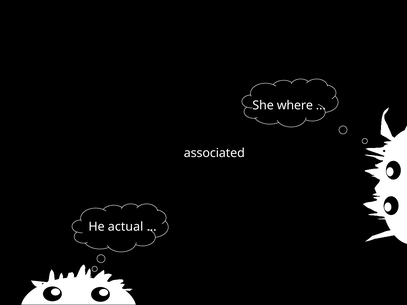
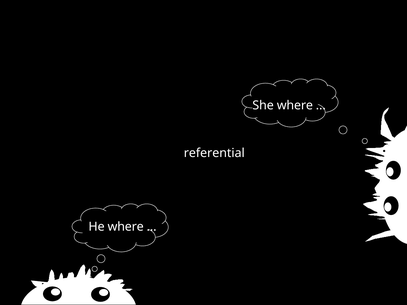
associated: associated -> referential
He actual: actual -> where
